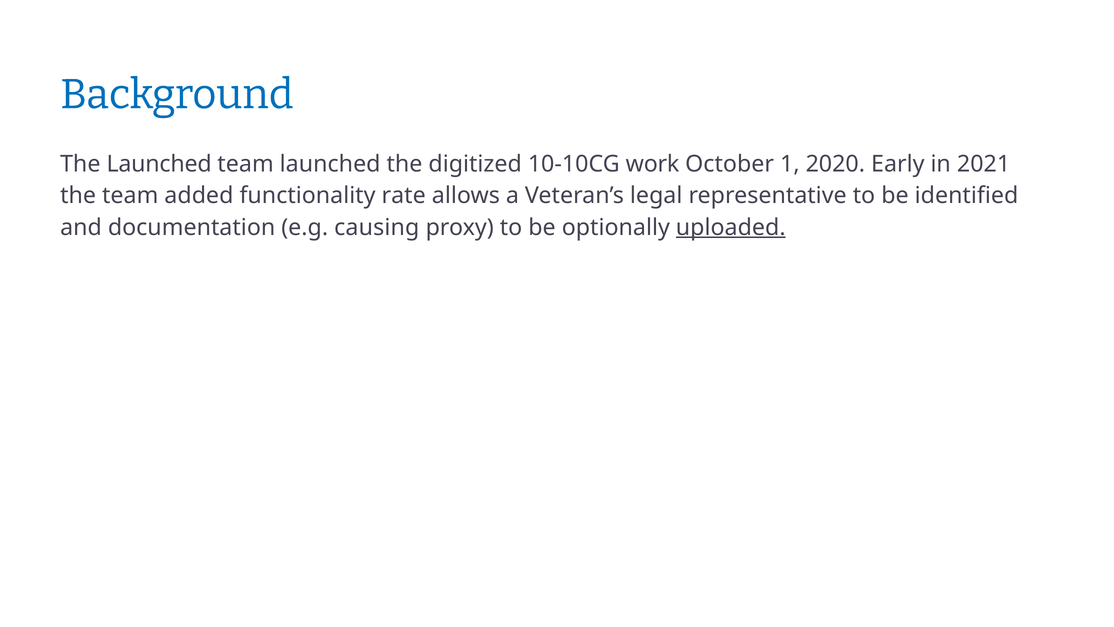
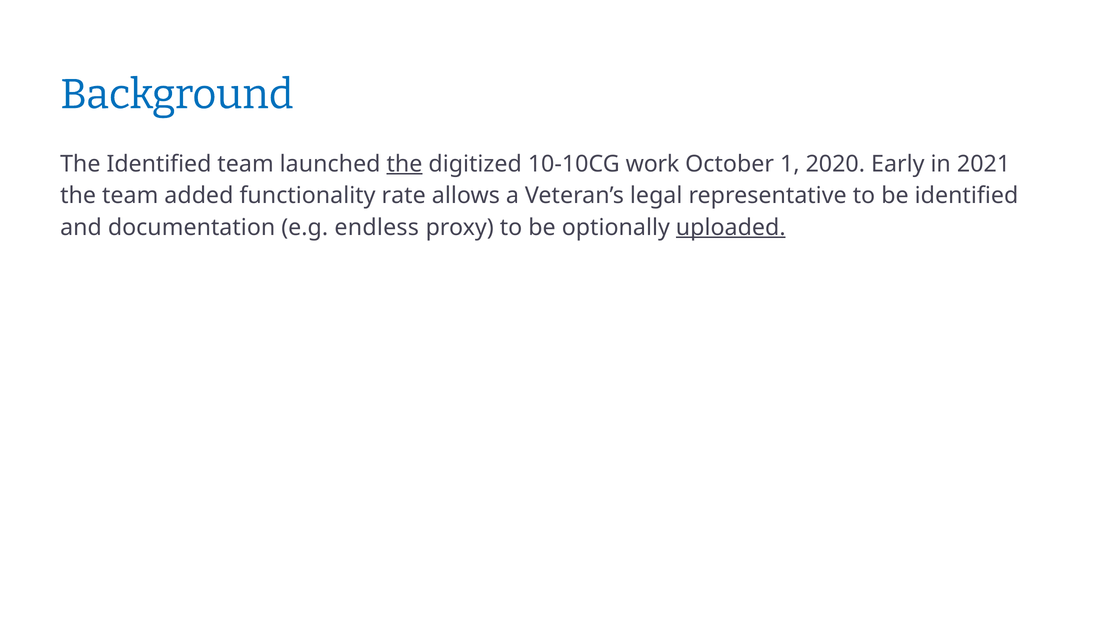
The Launched: Launched -> Identified
the at (404, 164) underline: none -> present
causing: causing -> endless
